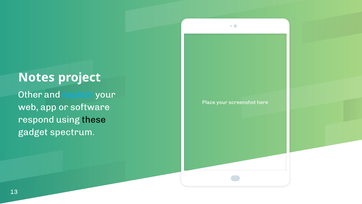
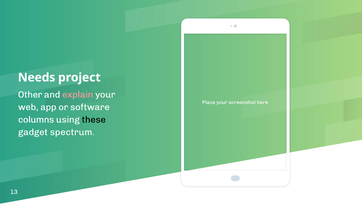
Notes: Notes -> Needs
explain colour: light blue -> pink
respond: respond -> columns
